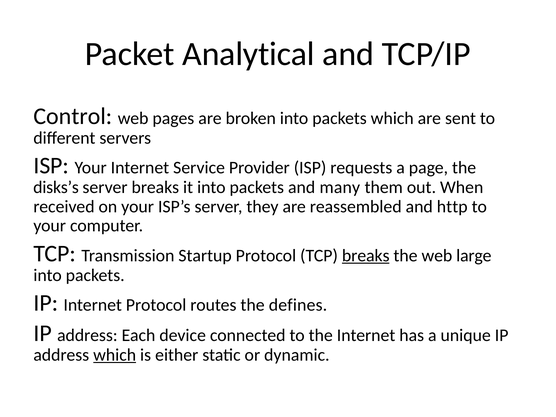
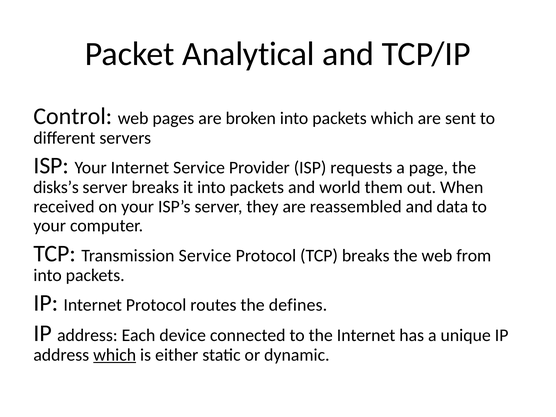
many: many -> world
http: http -> data
Transmission Startup: Startup -> Service
breaks at (366, 256) underline: present -> none
large: large -> from
